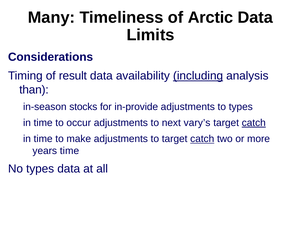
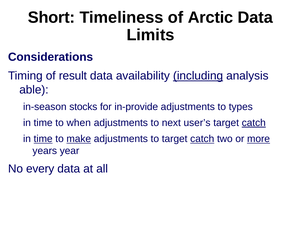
Many: Many -> Short
than: than -> able
occur: occur -> when
vary’s: vary’s -> user’s
time at (43, 139) underline: none -> present
make underline: none -> present
more underline: none -> present
years time: time -> year
No types: types -> every
